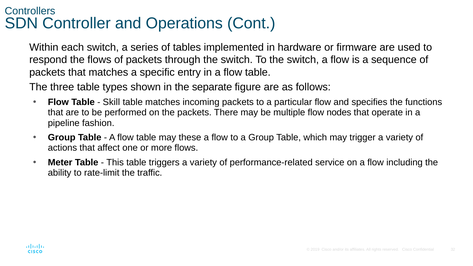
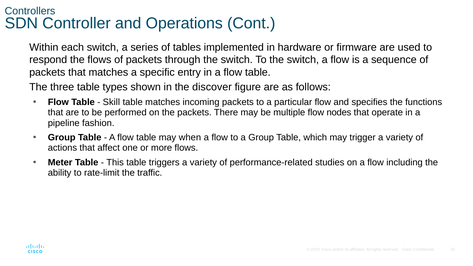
separate: separate -> discover
these: these -> when
service: service -> studies
